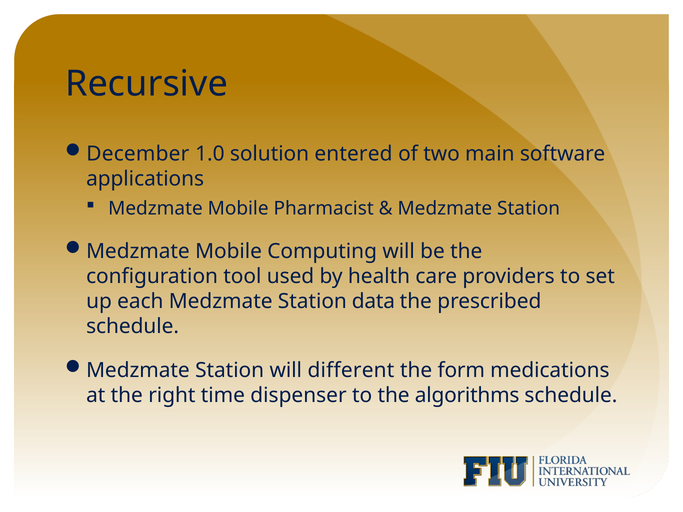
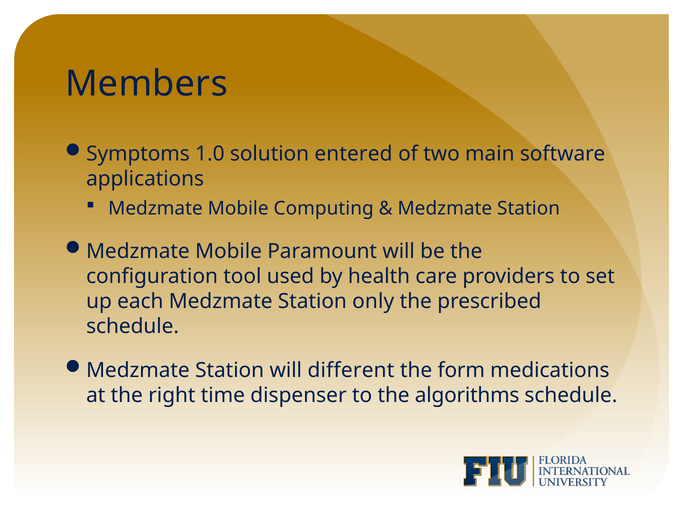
Recursive: Recursive -> Members
December: December -> Symptoms
Pharmacist: Pharmacist -> Computing
Computing: Computing -> Paramount
data: data -> only
